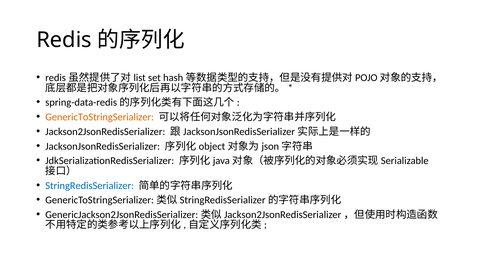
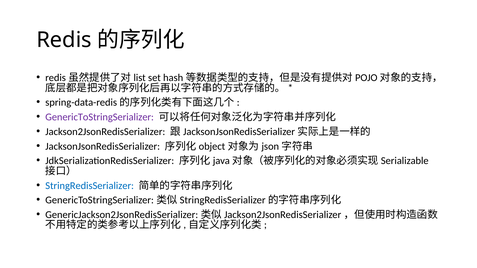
GenericToStringSerializer colour: orange -> purple
